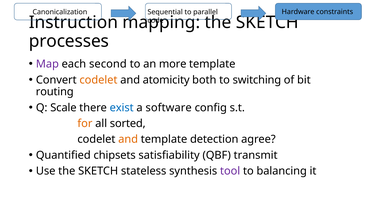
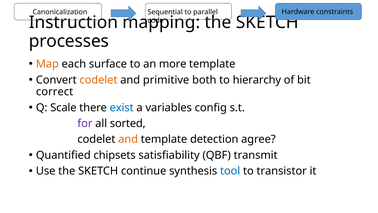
Map colour: purple -> orange
second: second -> surface
atomicity: atomicity -> primitive
switching: switching -> hierarchy
routing: routing -> correct
software: software -> variables
for colour: orange -> purple
stateless: stateless -> continue
tool colour: purple -> blue
balancing: balancing -> transistor
